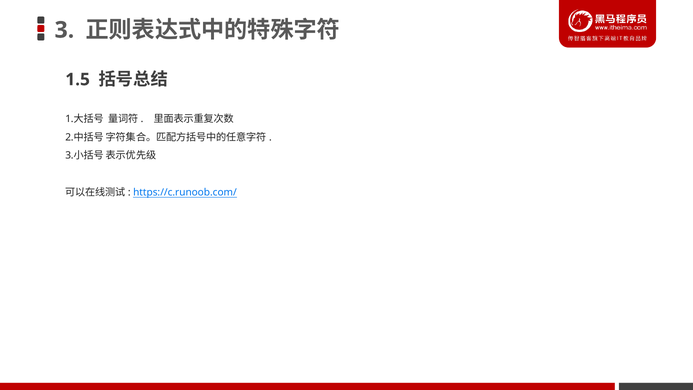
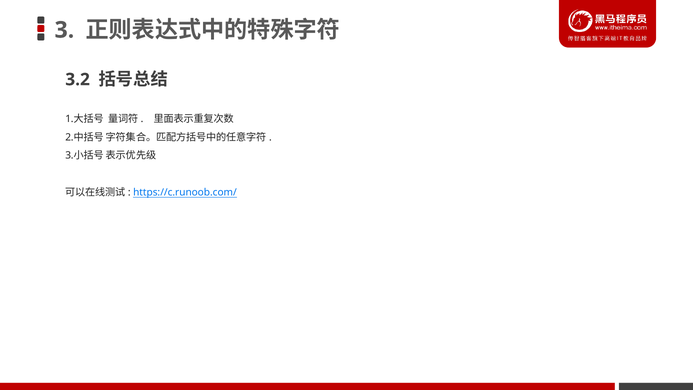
1.5: 1.5 -> 3.2
